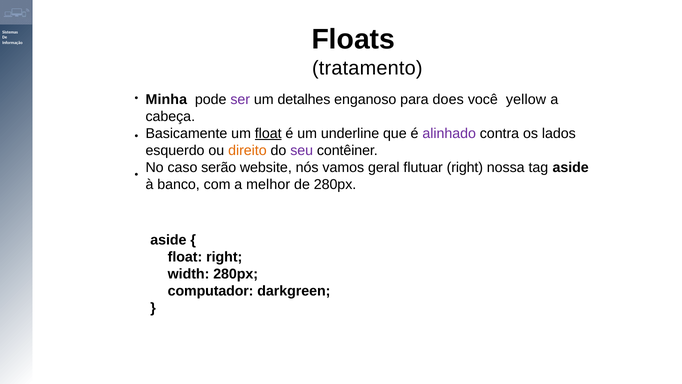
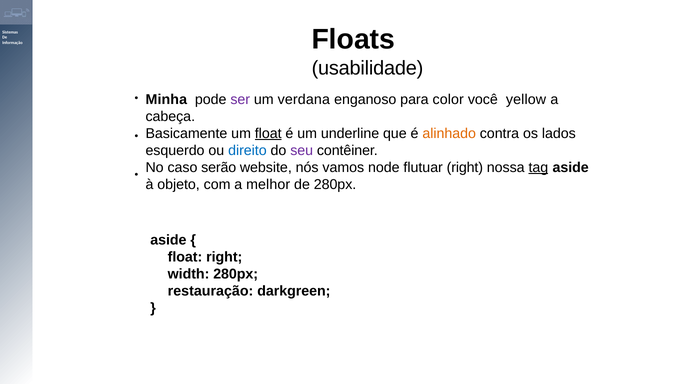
tratamento: tratamento -> usabilidade
detalhes: detalhes -> verdana
does: does -> color
alinhado colour: purple -> orange
direito colour: orange -> blue
geral: geral -> node
tag underline: none -> present
banco: banco -> objeto
computador: computador -> restauração
